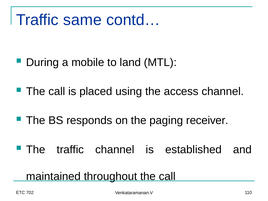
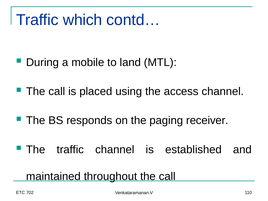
same: same -> which
